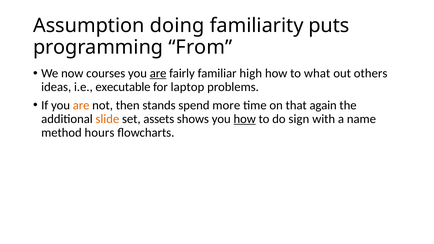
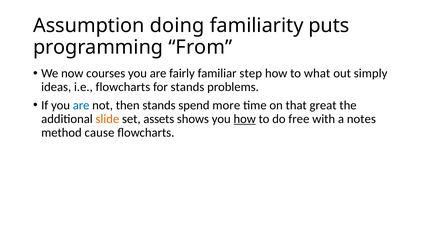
are at (158, 73) underline: present -> none
high: high -> step
others: others -> simply
i.e executable: executable -> flowcharts
for laptop: laptop -> stands
are at (81, 105) colour: orange -> blue
again: again -> great
sign: sign -> free
name: name -> notes
hours: hours -> cause
